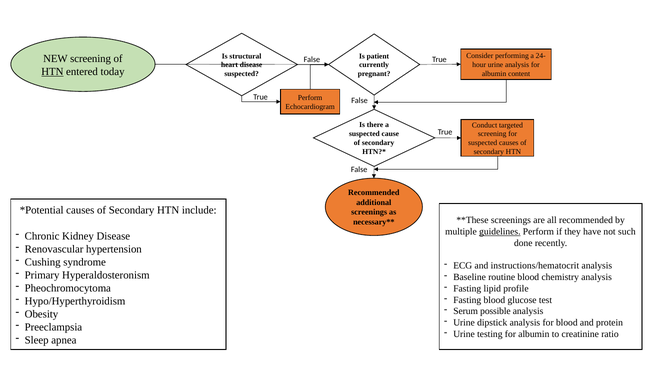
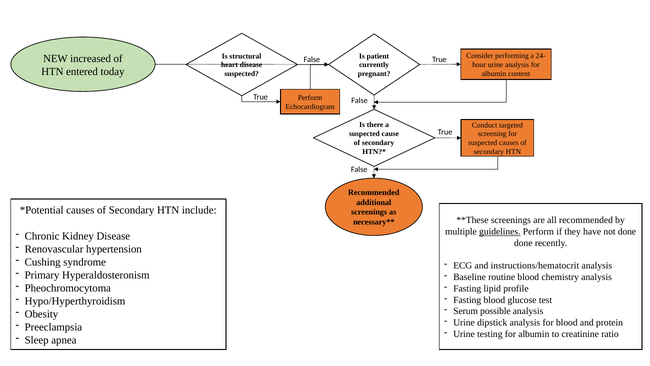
NEW screening: screening -> increased
HTN at (52, 71) underline: present -> none
not such: such -> done
